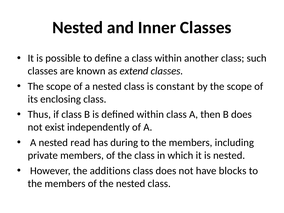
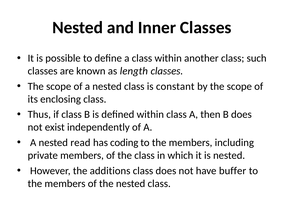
extend: extend -> length
during: during -> coding
blocks: blocks -> buffer
